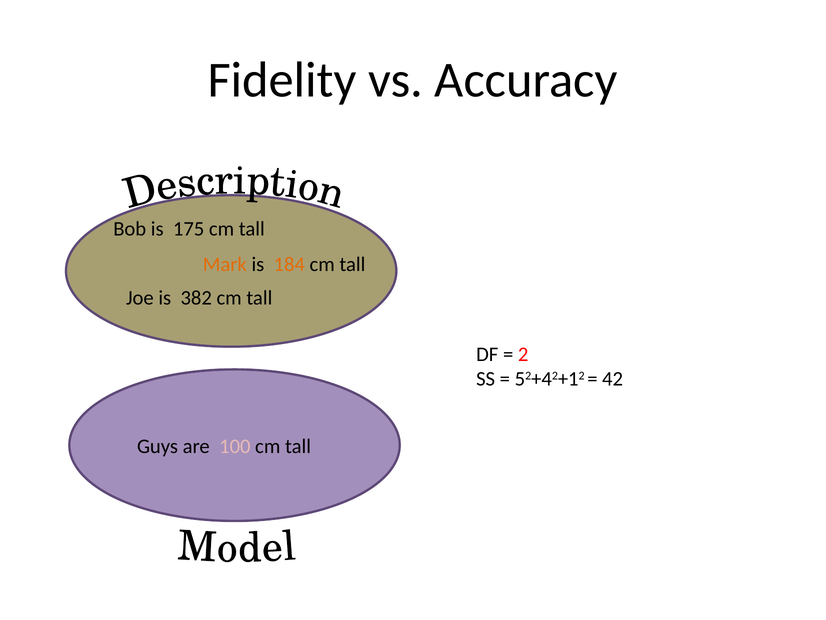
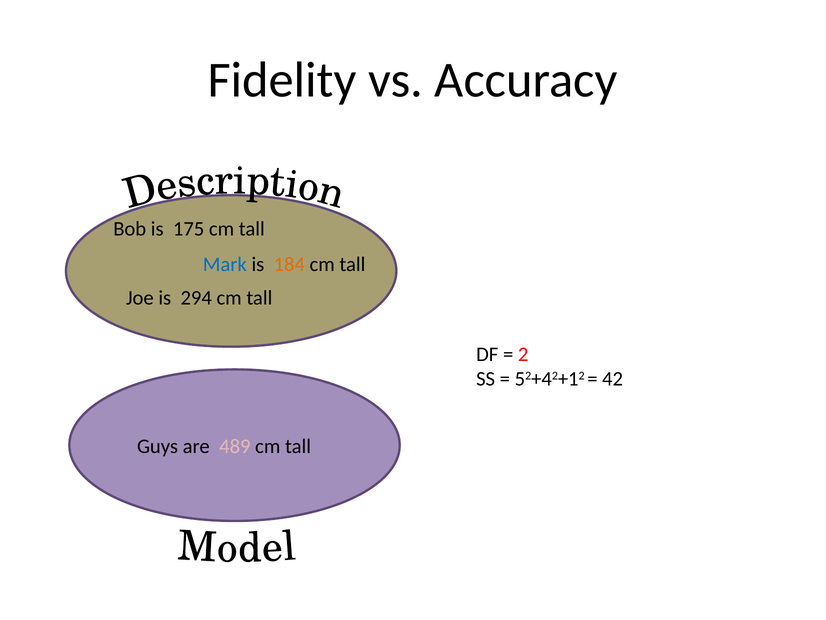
Mark colour: orange -> blue
382: 382 -> 294
100: 100 -> 489
